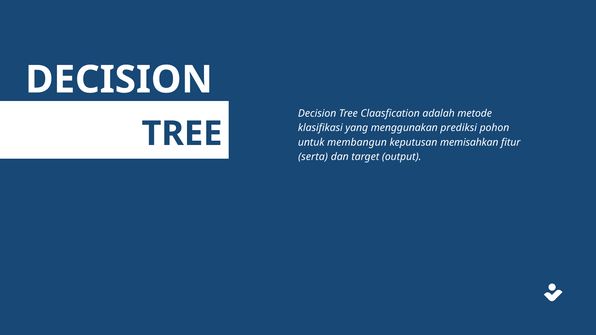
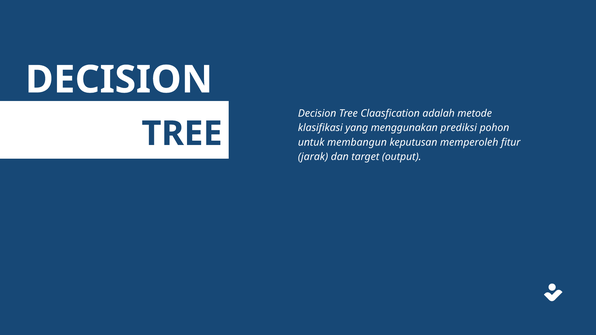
memisahkan: memisahkan -> memperoleh
serta: serta -> jarak
